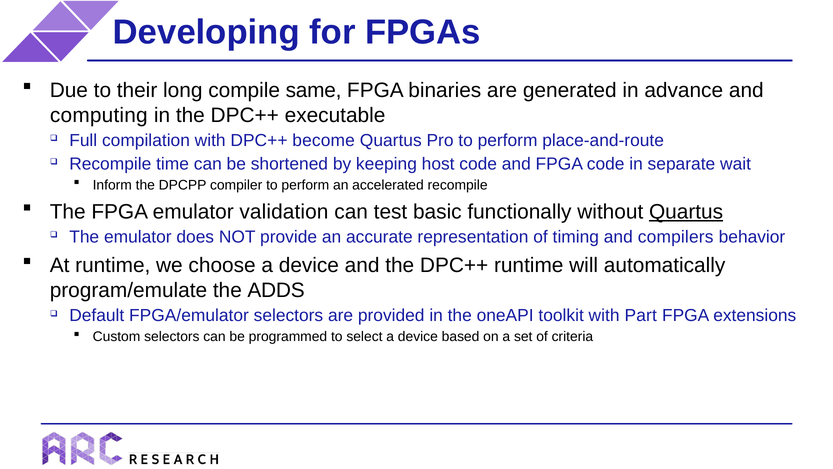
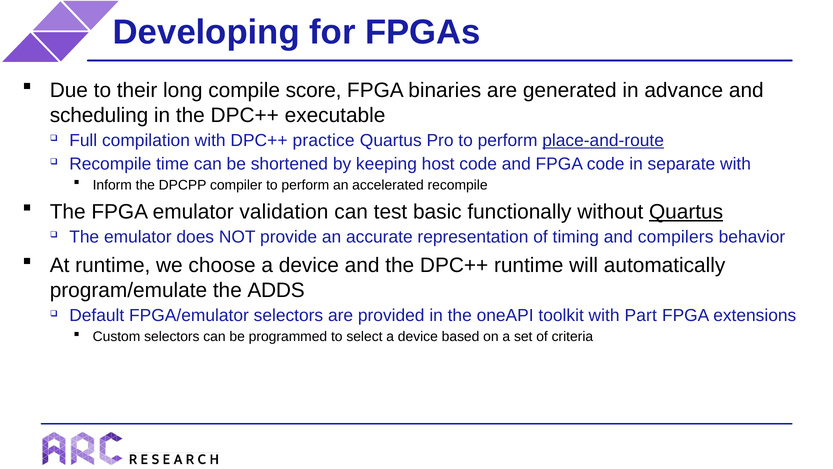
same: same -> score
computing: computing -> scheduling
become: become -> practice
place-and-route underline: none -> present
separate wait: wait -> with
